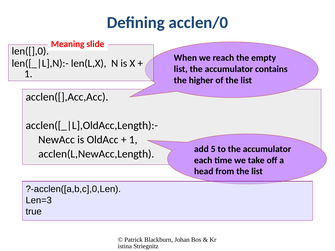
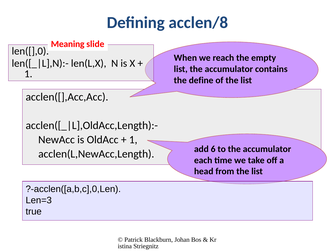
acclen/0: acclen/0 -> acclen/8
higher: higher -> define
5: 5 -> 6
